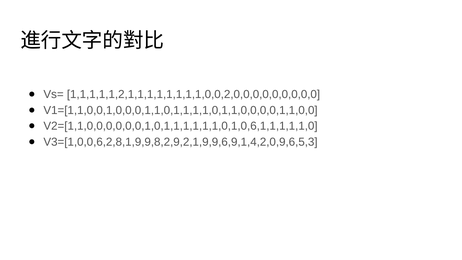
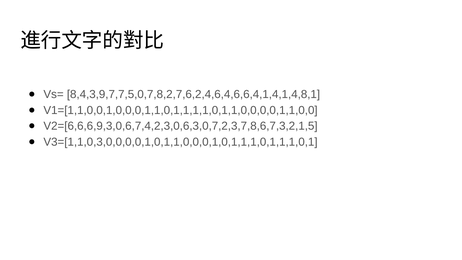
1,1,1,1,1,2,1,1,1,1,1,1,1,1,0,0,2,0,0,0,0,0,0,0,0,0: 1,1,1,1,1,2,1,1,1,1,1,1,1,1,0,0,2,0,0,0,0,0,0,0,0,0 -> 8,4,3,9,7,7,5,0,7,8,2,7,6,2,4,6,4,6,6,4,1,4,1,4,8,1
V2=[1,1,0,0,0,0,0,0,1,0,1,1,1,1,1,1,0,1,0,6,1,1,1,1,1,0: V2=[1,1,0,0,0,0,0,0,1,0,1,1,1,1,1,1,0,1,0,6,1,1,1,1,1,0 -> V2=[6,6,6,9,3,0,6,7,4,2,3,0,6,3,0,7,2,3,7,8,6,7,3,2,1,5
V3=[1,0,0,6,2,8,1,9,9,8,2,9,2,1,9,9,6,9,1,4,2,0,9,6,5,3: V3=[1,0,0,6,2,8,1,9,9,8,2,9,2,1,9,9,6,9,1,4,2,0,9,6,5,3 -> V3=[1,1,0,3,0,0,0,0,1,0,1,1,0,0,0,1,0,1,1,1,0,1,1,1,0,1
